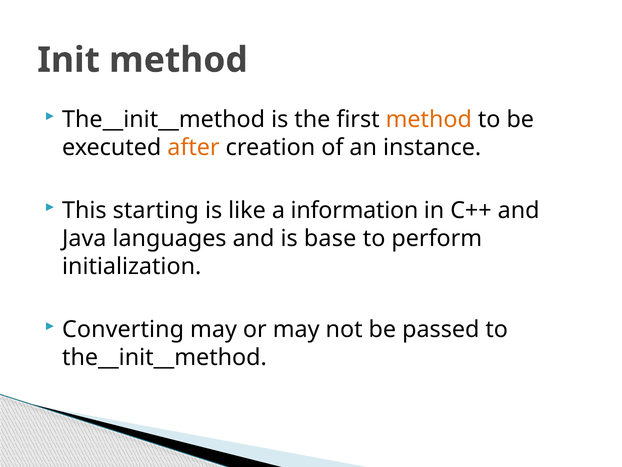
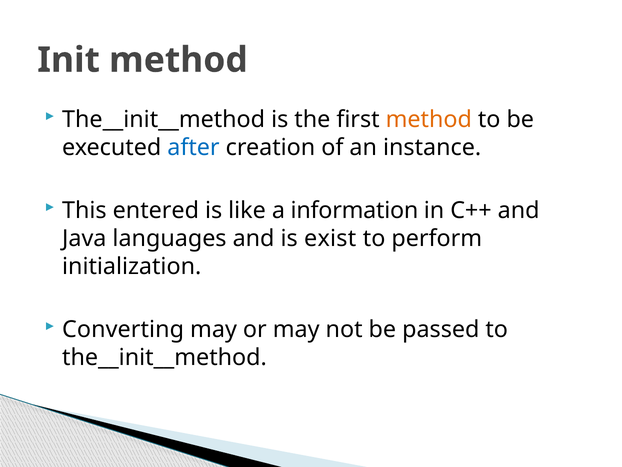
after colour: orange -> blue
starting: starting -> entered
base: base -> exist
